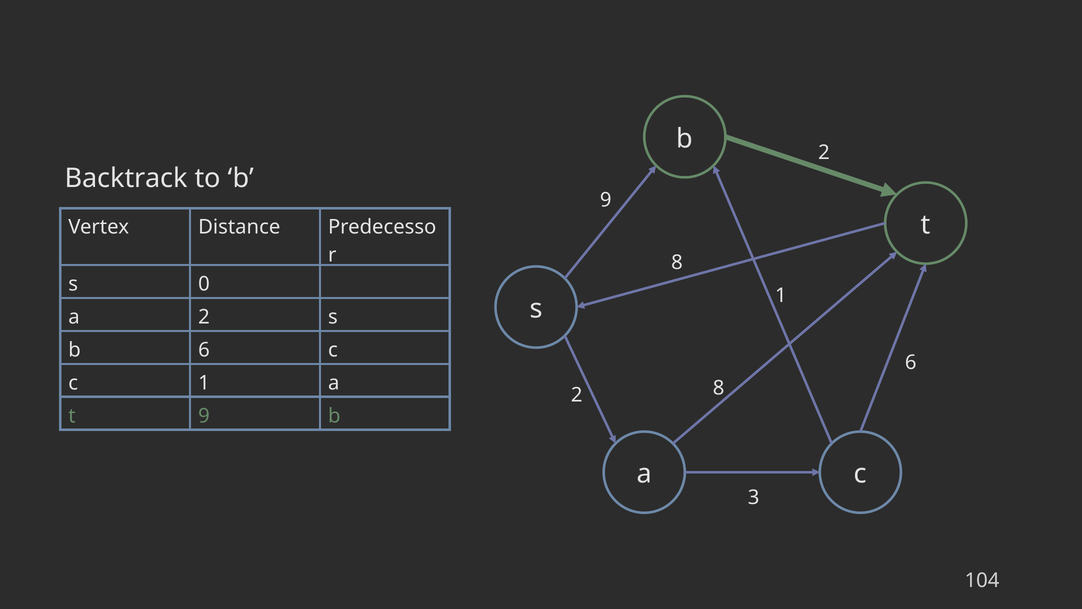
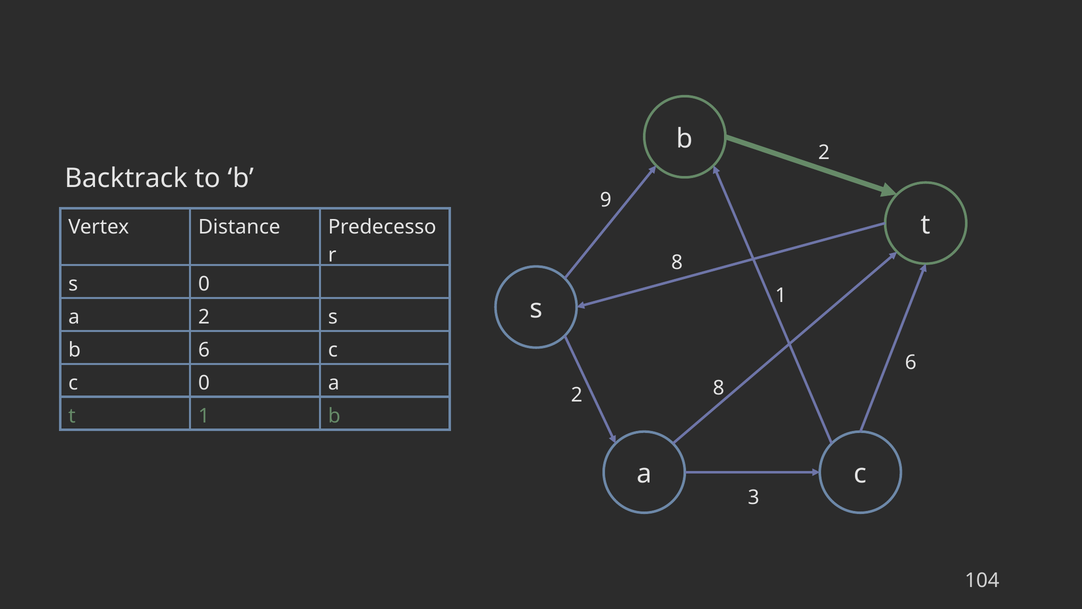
c 1: 1 -> 0
t 9: 9 -> 1
